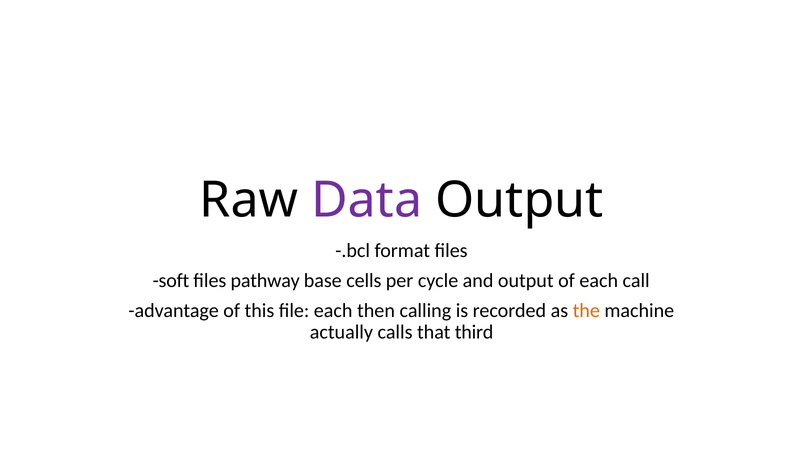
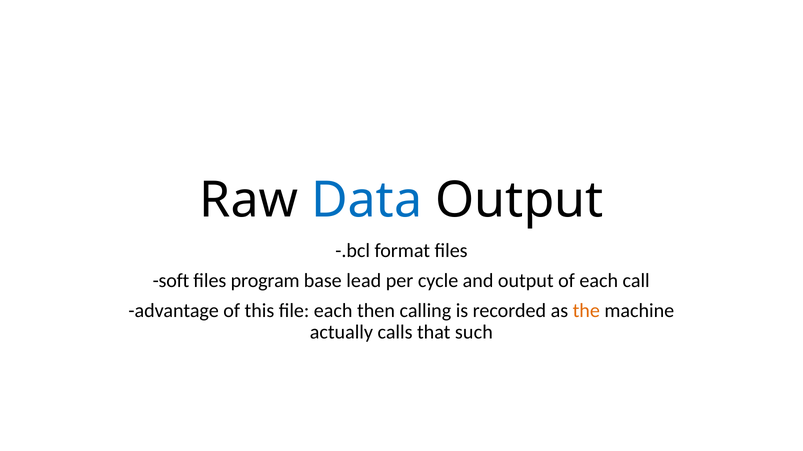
Data colour: purple -> blue
pathway: pathway -> program
cells: cells -> lead
third: third -> such
